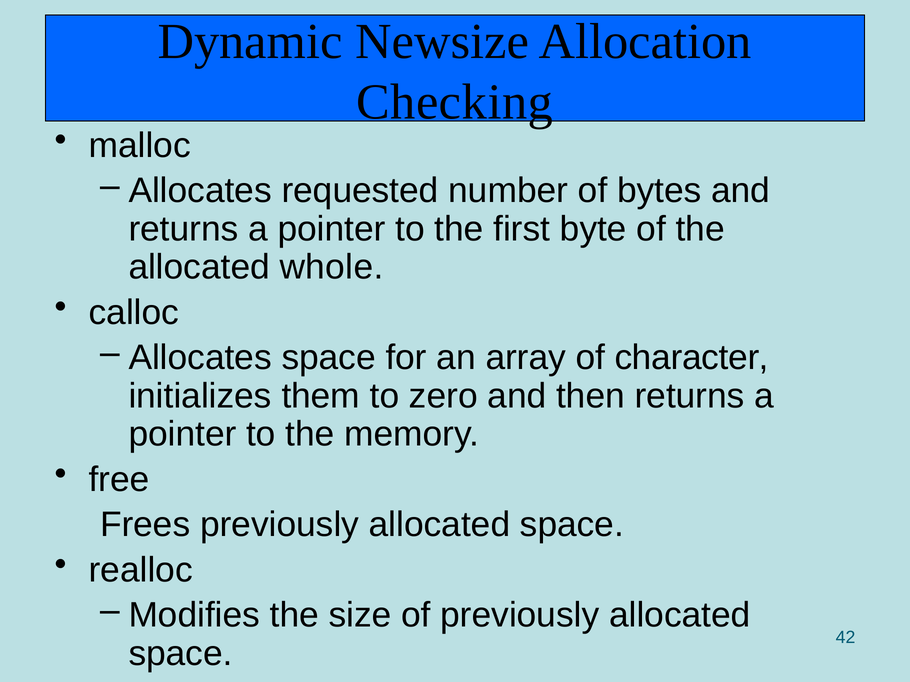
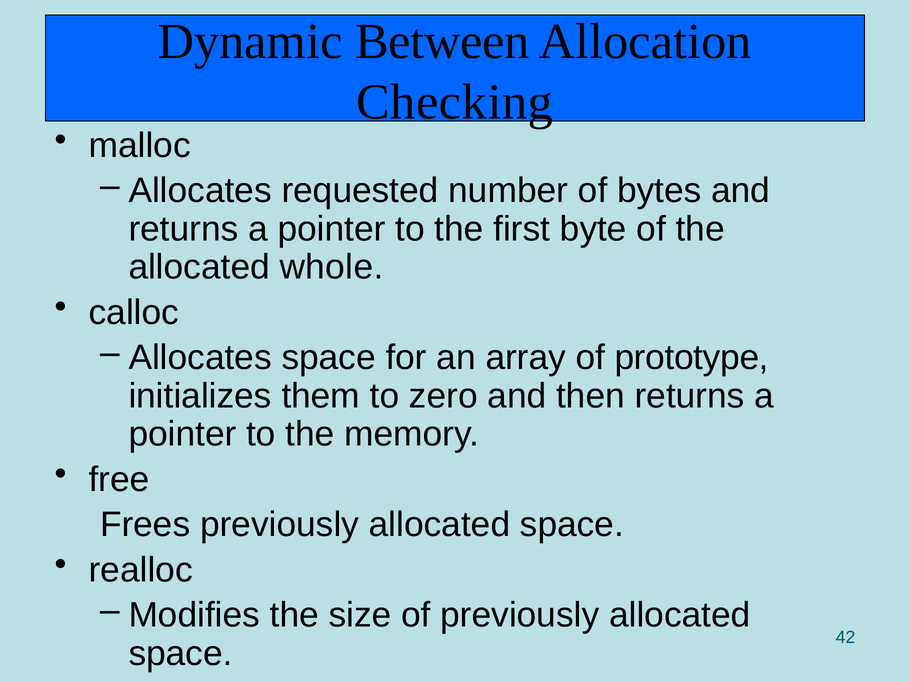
Newsize: Newsize -> Between
character: character -> prototype
